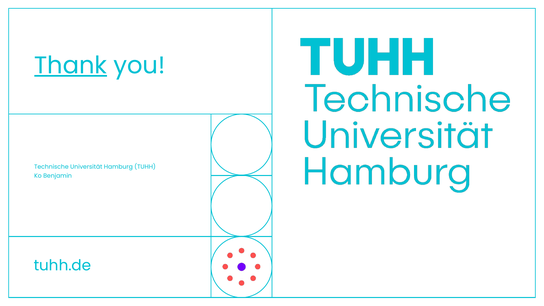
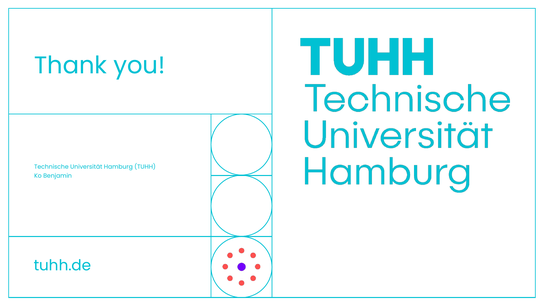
Thank underline: present -> none
